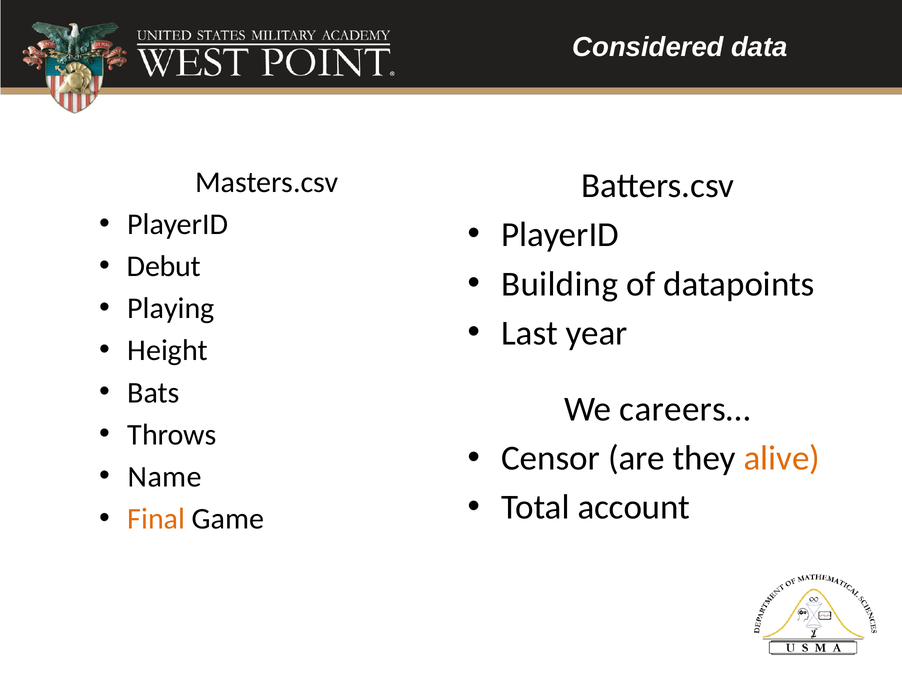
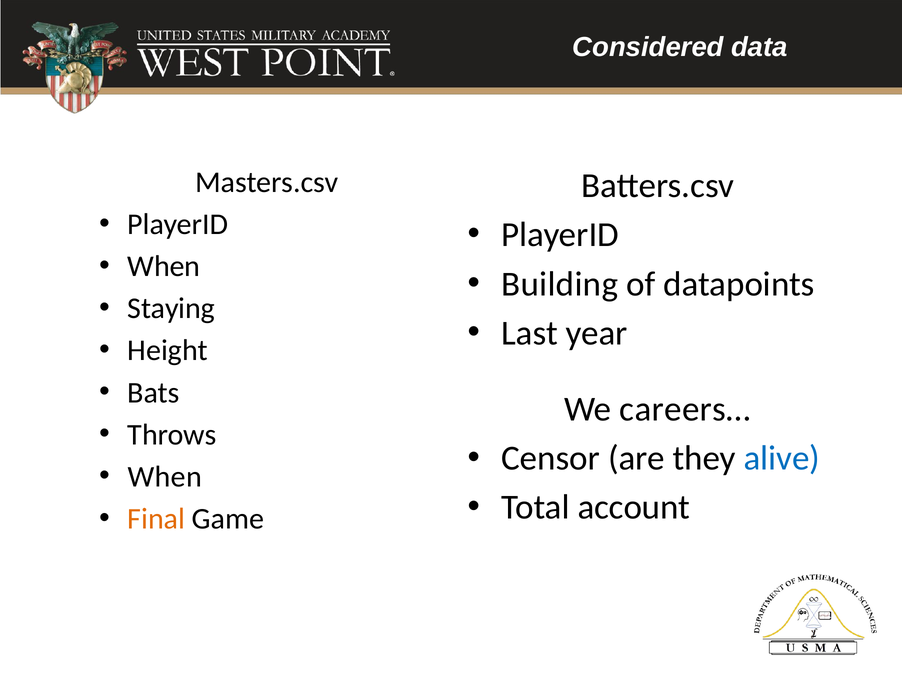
Debut at (164, 267): Debut -> When
Playing: Playing -> Staying
alive colour: orange -> blue
Name at (165, 477): Name -> When
